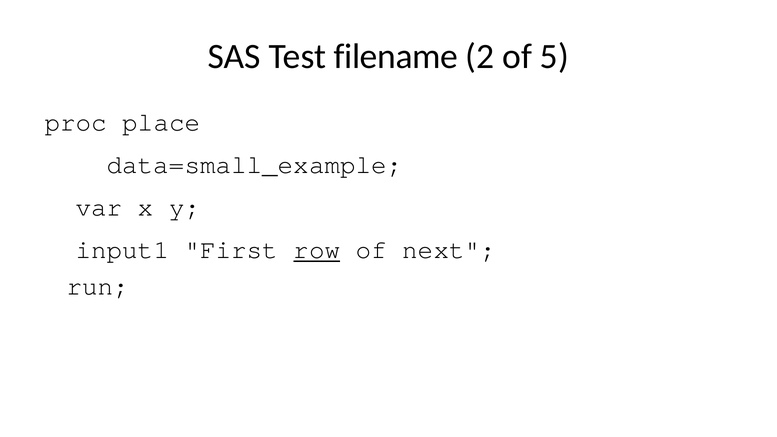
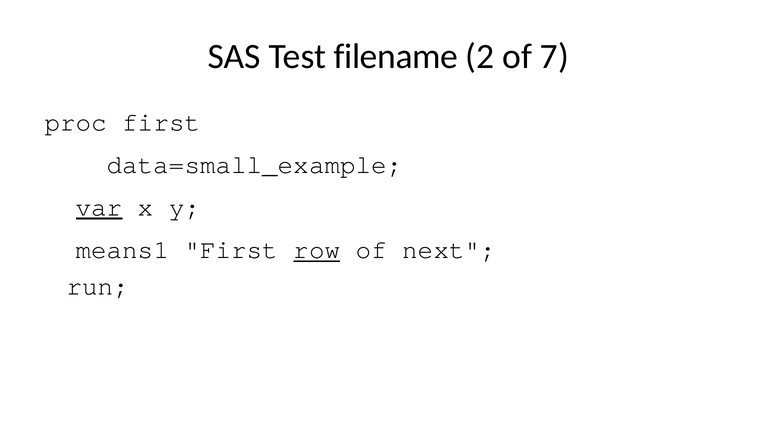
5: 5 -> 7
proc place: place -> first
var underline: none -> present
input1: input1 -> means1
